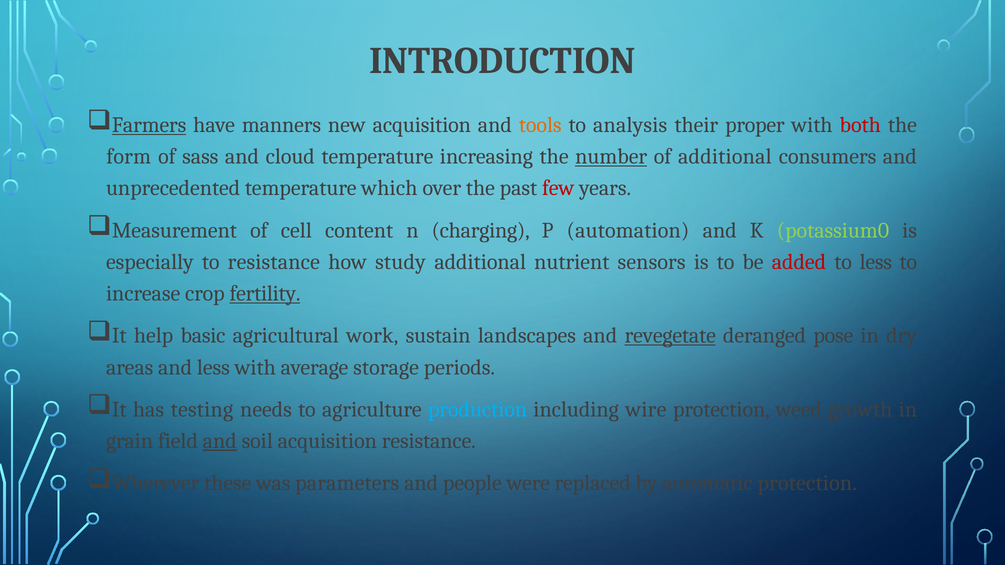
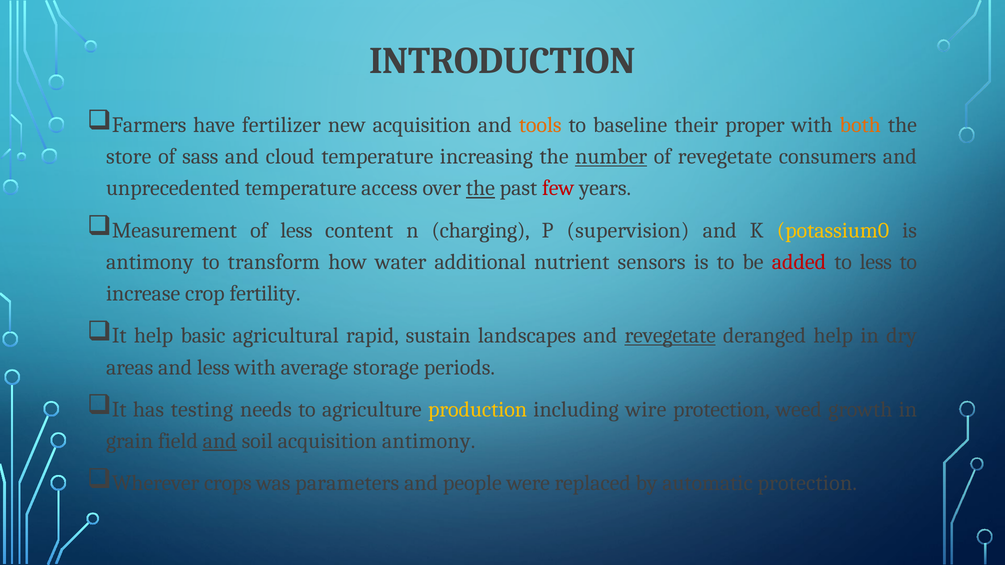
Farmers underline: present -> none
manners: manners -> fertilizer
analysis: analysis -> baseline
both colour: red -> orange
form: form -> store
of additional: additional -> revegetate
which: which -> access
the at (480, 188) underline: none -> present
of cell: cell -> less
automation: automation -> supervision
potassium0 colour: light green -> yellow
especially at (150, 262): especially -> antimony
to resistance: resistance -> transform
study: study -> water
fertility underline: present -> none
work: work -> rapid
deranged pose: pose -> help
production colour: light blue -> yellow
acquisition resistance: resistance -> antimony
these: these -> crops
